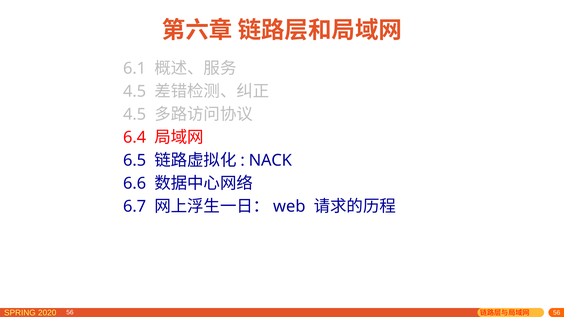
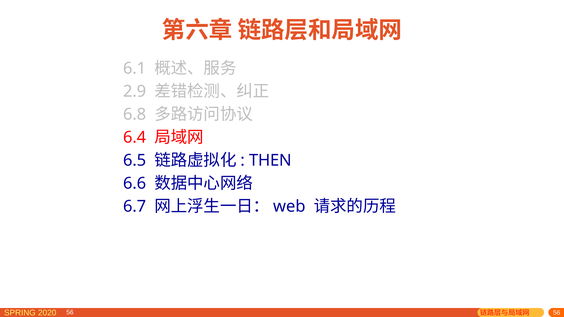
4.5 at (135, 91): 4.5 -> 2.9
4.5 at (135, 114): 4.5 -> 6.8
NACK: NACK -> THEN
